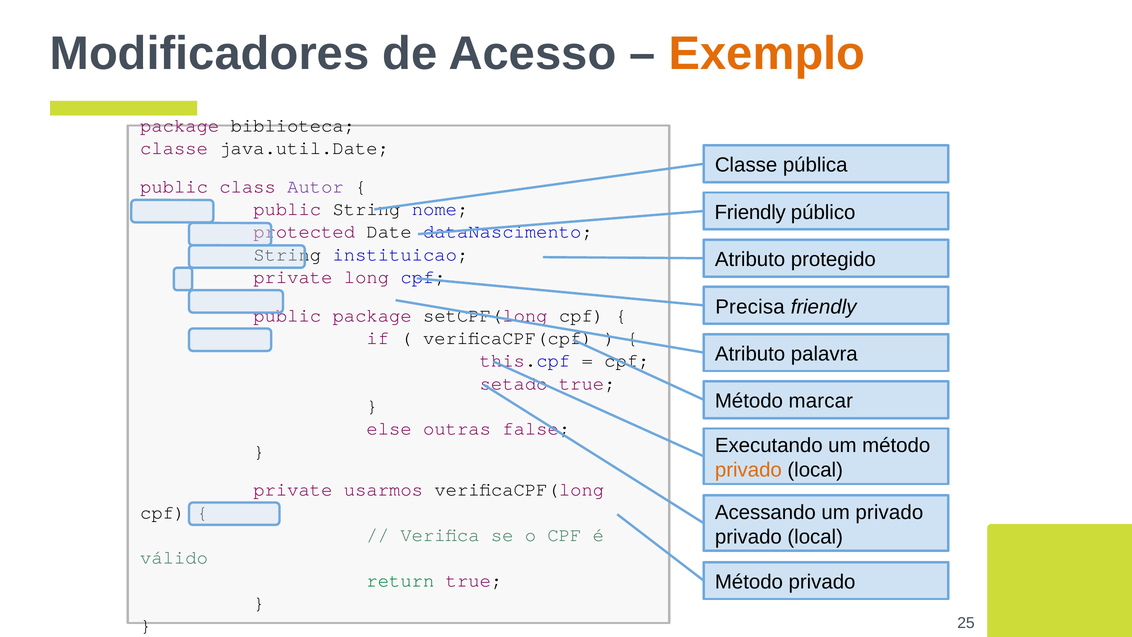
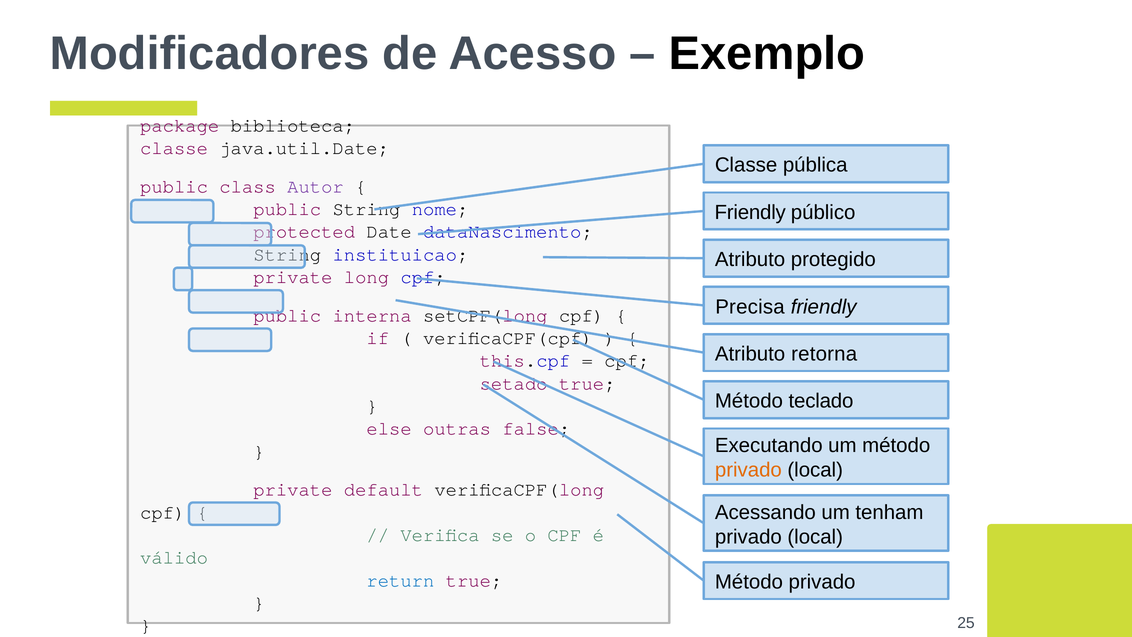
Exemplo colour: orange -> black
package at (372, 315): package -> interna
palavra: palavra -> retorna
marcar: marcar -> teclado
usarmos: usarmos -> default
um privado: privado -> tenham
return colour: green -> blue
